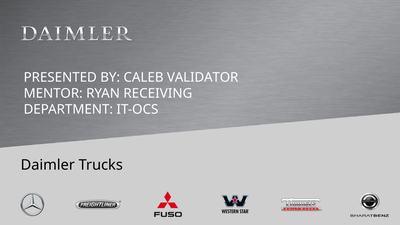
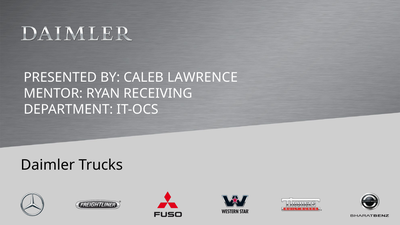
VALIDATOR: VALIDATOR -> LAWRENCE
